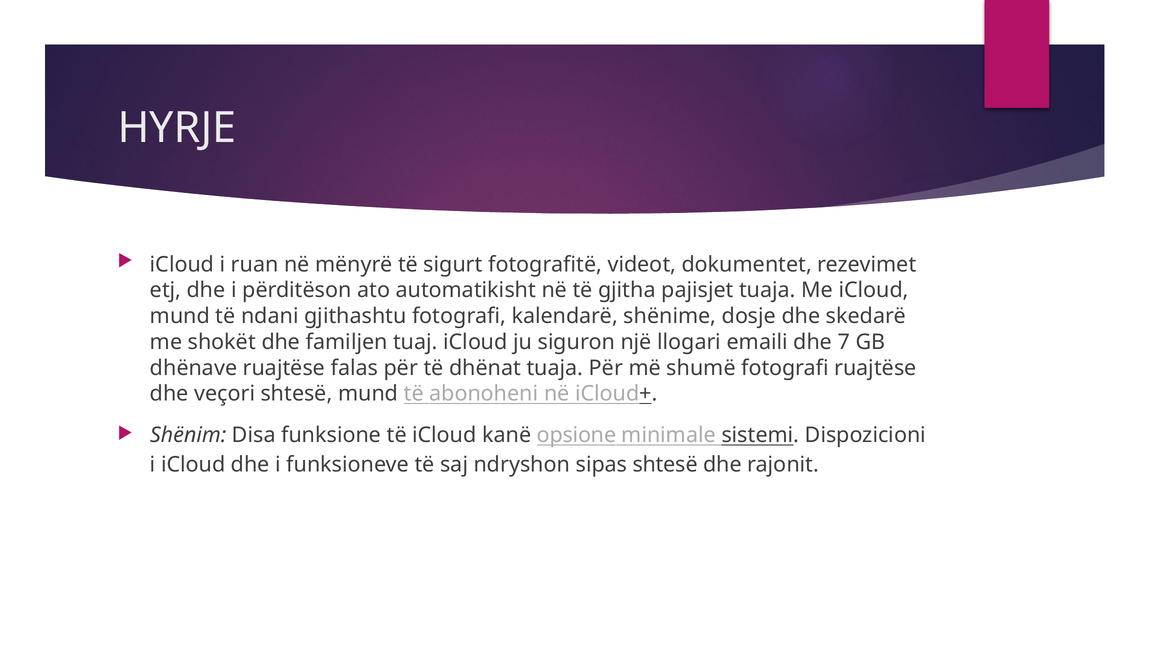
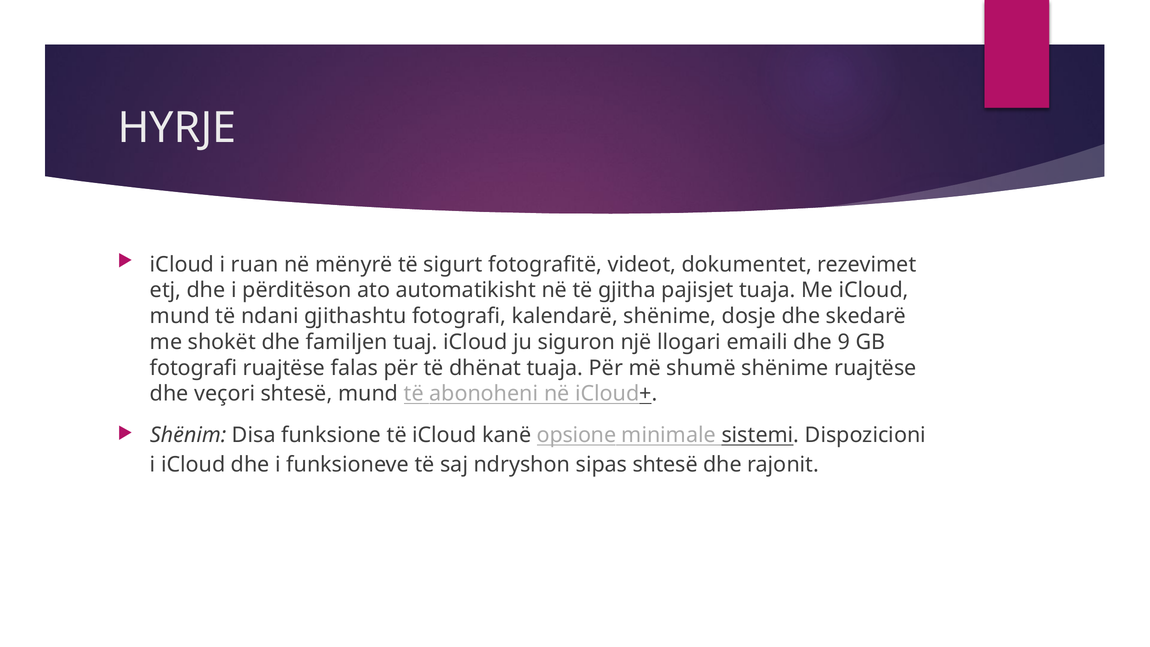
7: 7 -> 9
dhënave at (194, 368): dhënave -> fotografi
shumë fotografi: fotografi -> shënime
